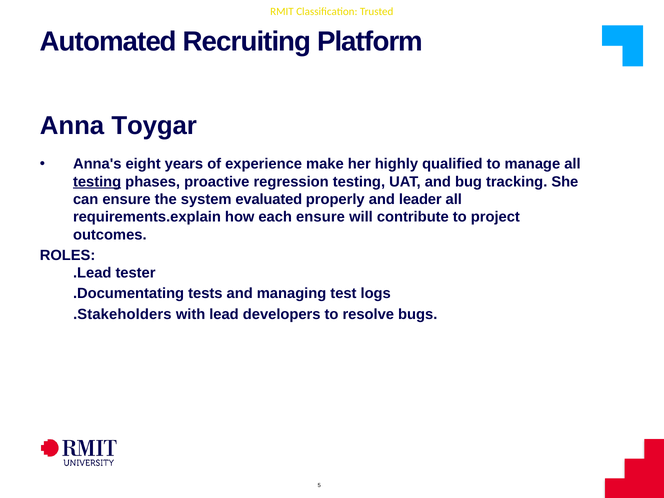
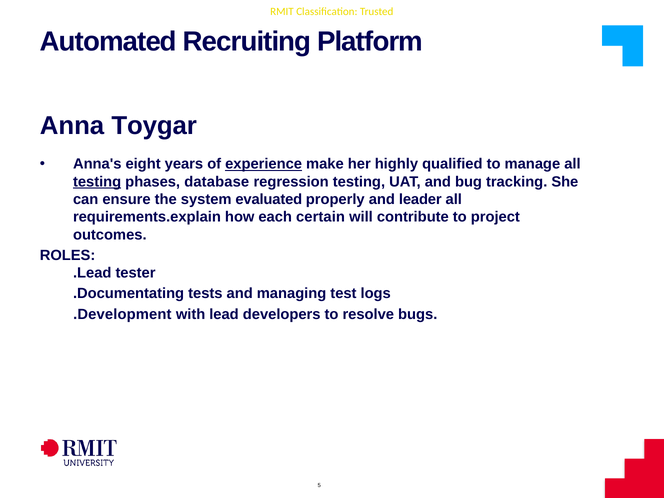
experience underline: none -> present
proactive: proactive -> database
each ensure: ensure -> certain
.Stakeholders: .Stakeholders -> .Development
